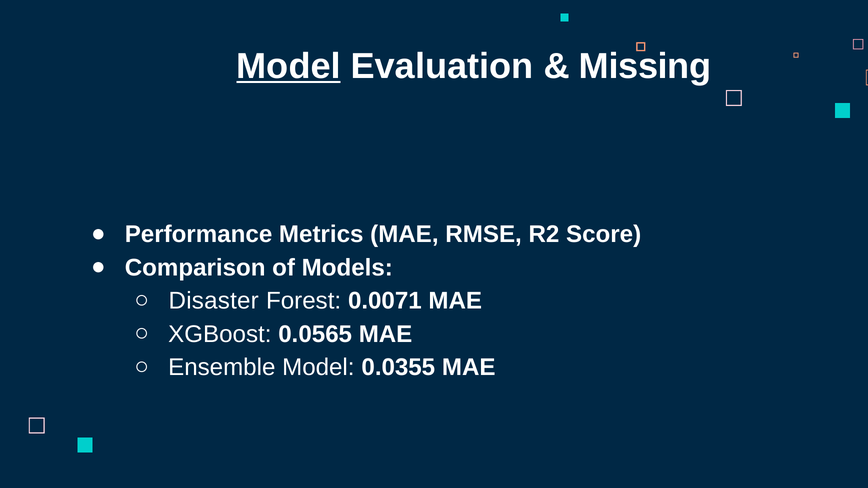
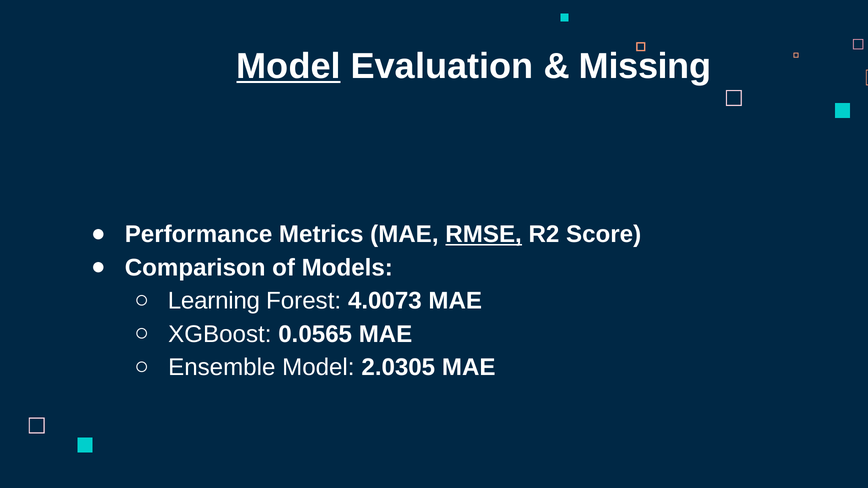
RMSE underline: none -> present
Disaster: Disaster -> Learning
0.0071: 0.0071 -> 4.0073
0.0355: 0.0355 -> 2.0305
